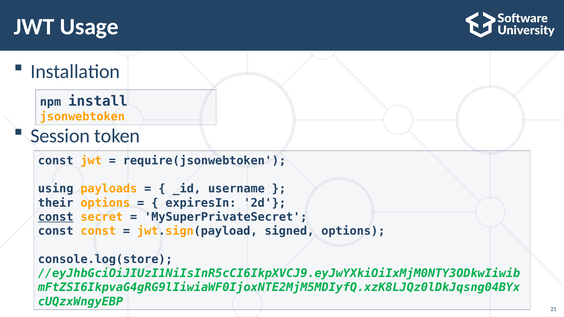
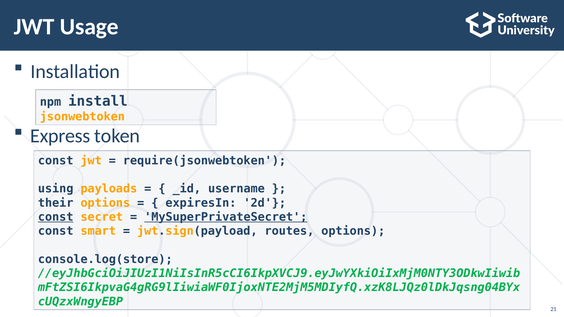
Session: Session -> Express
MySuperPrivateSecret underline: none -> present
const const: const -> smart
signed: signed -> routes
